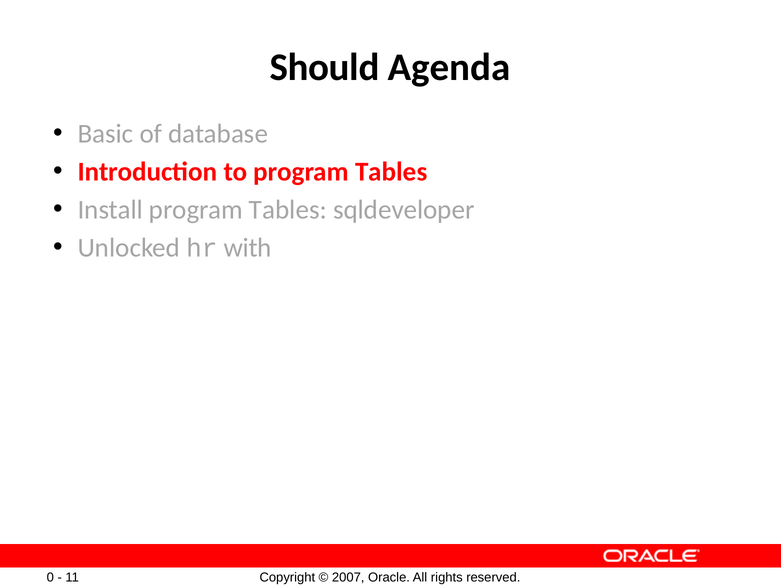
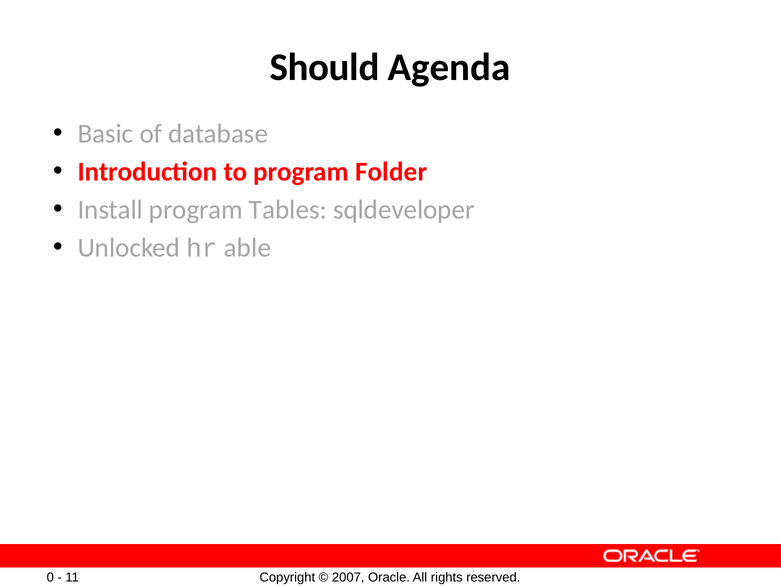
to program Tables: Tables -> Folder
with: with -> able
